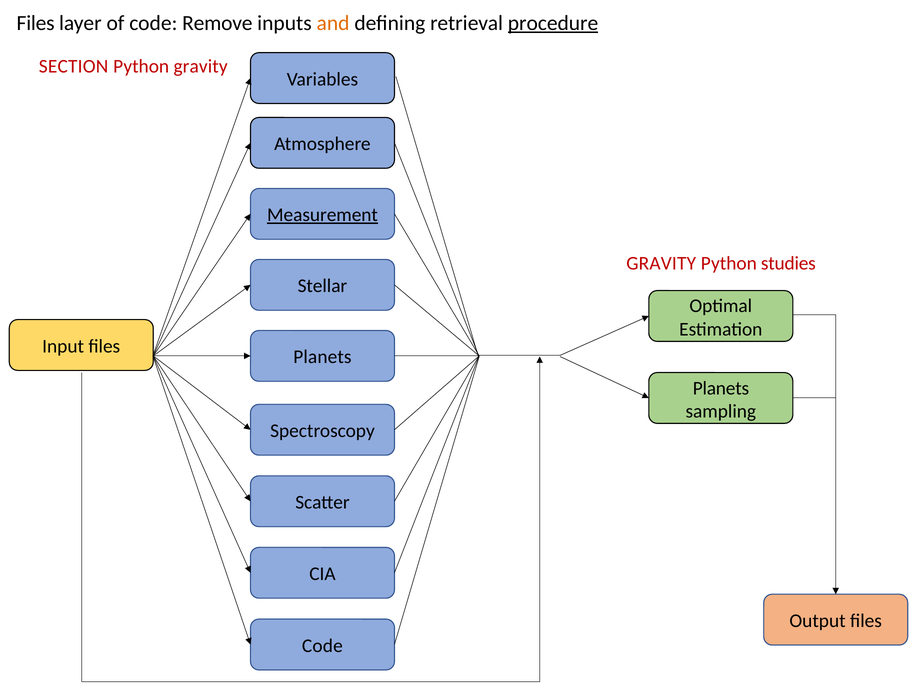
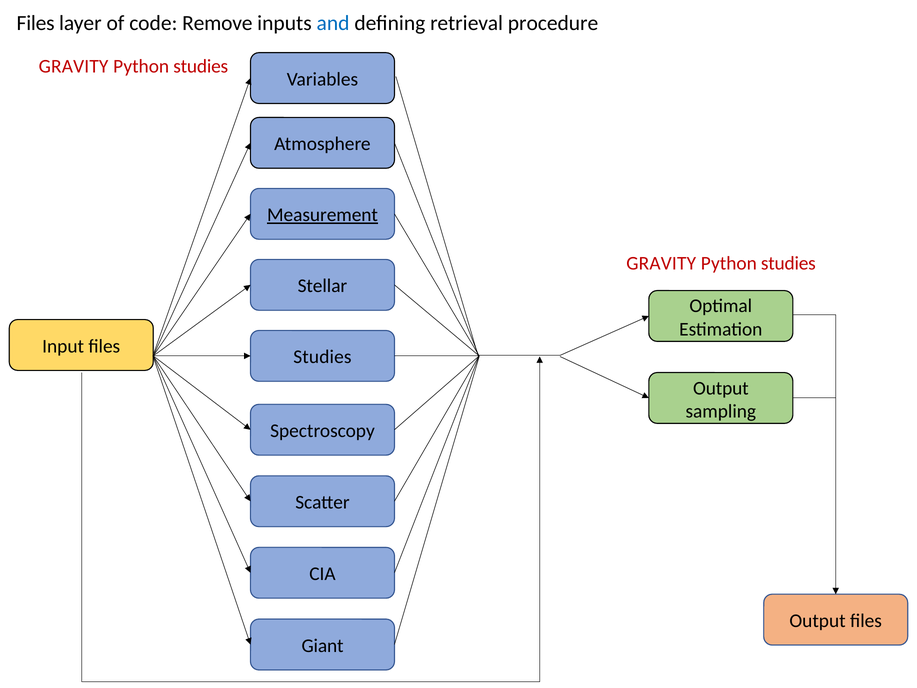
and colour: orange -> blue
procedure underline: present -> none
SECTION at (74, 67): SECTION -> GRAVITY
gravity at (201, 67): gravity -> studies
Planets at (322, 357): Planets -> Studies
Planets at (721, 388): Planets -> Output
Code at (322, 645): Code -> Giant
